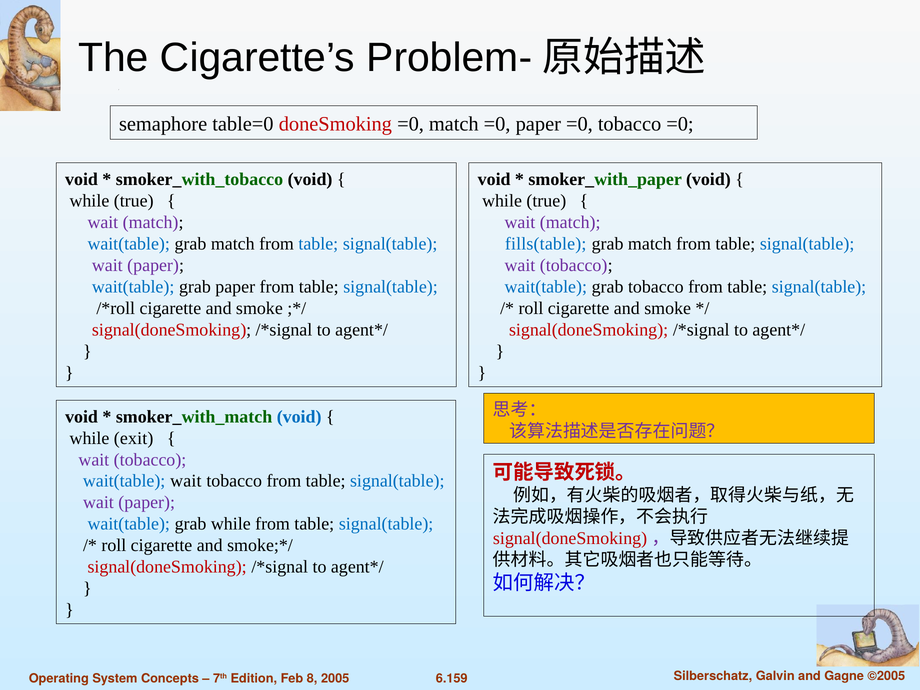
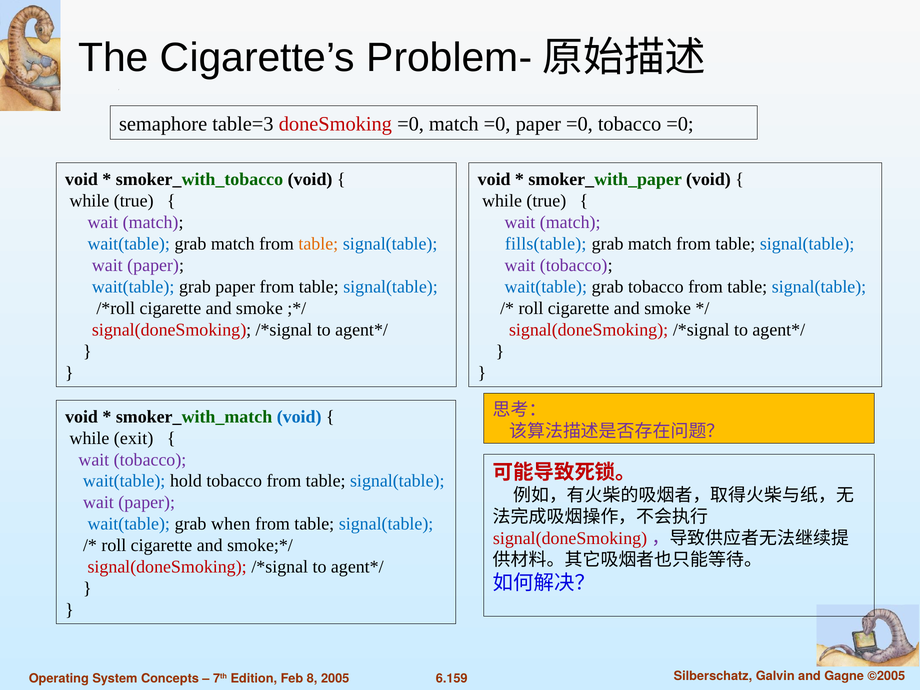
table=0: table=0 -> table=3
table at (318, 244) colour: blue -> orange
wait(table wait: wait -> hold
grab while: while -> when
